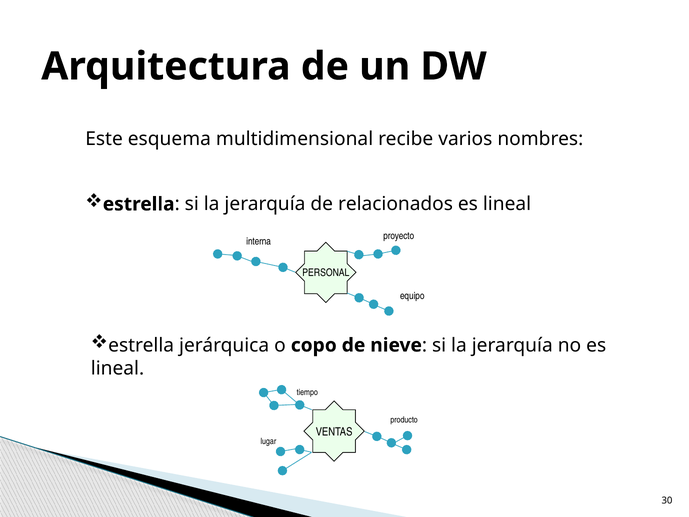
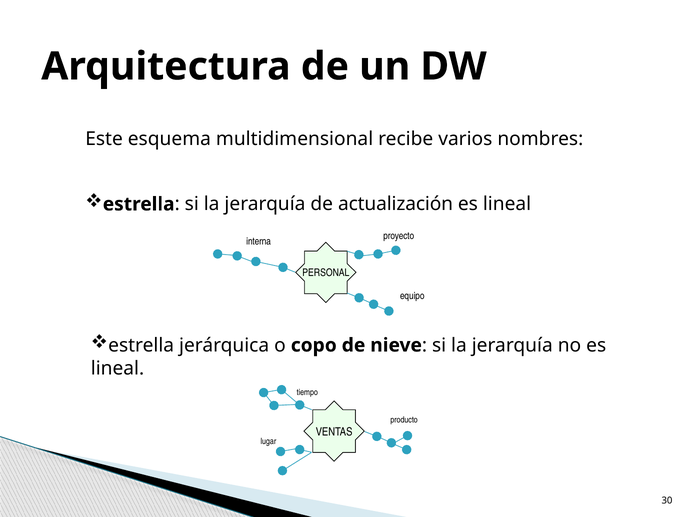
relacionados: relacionados -> actualización
